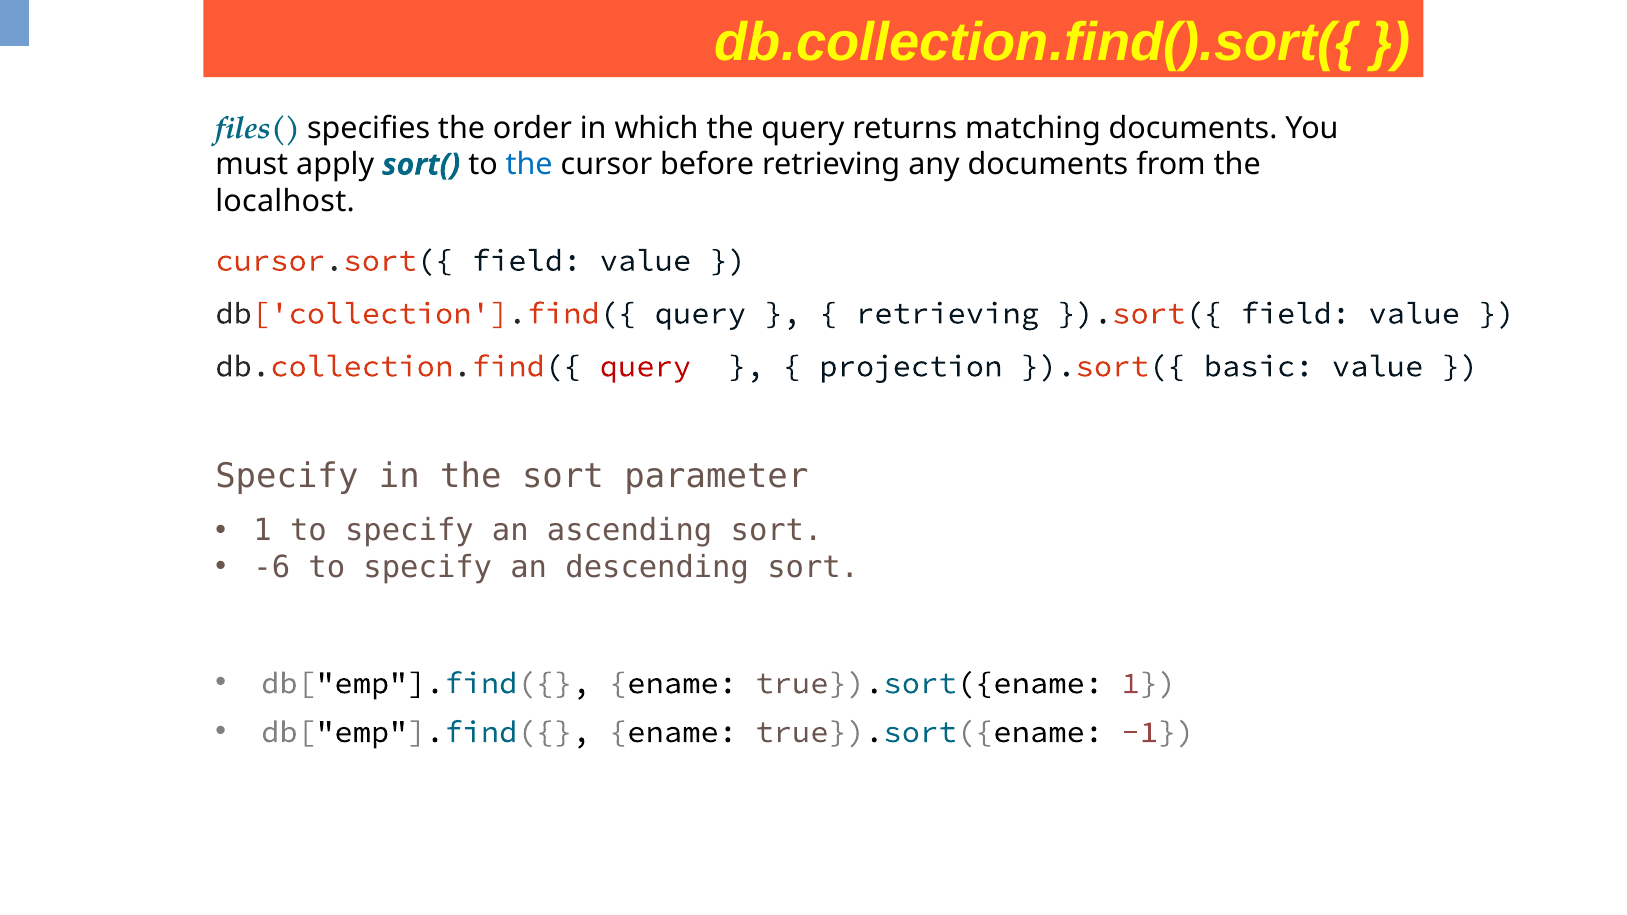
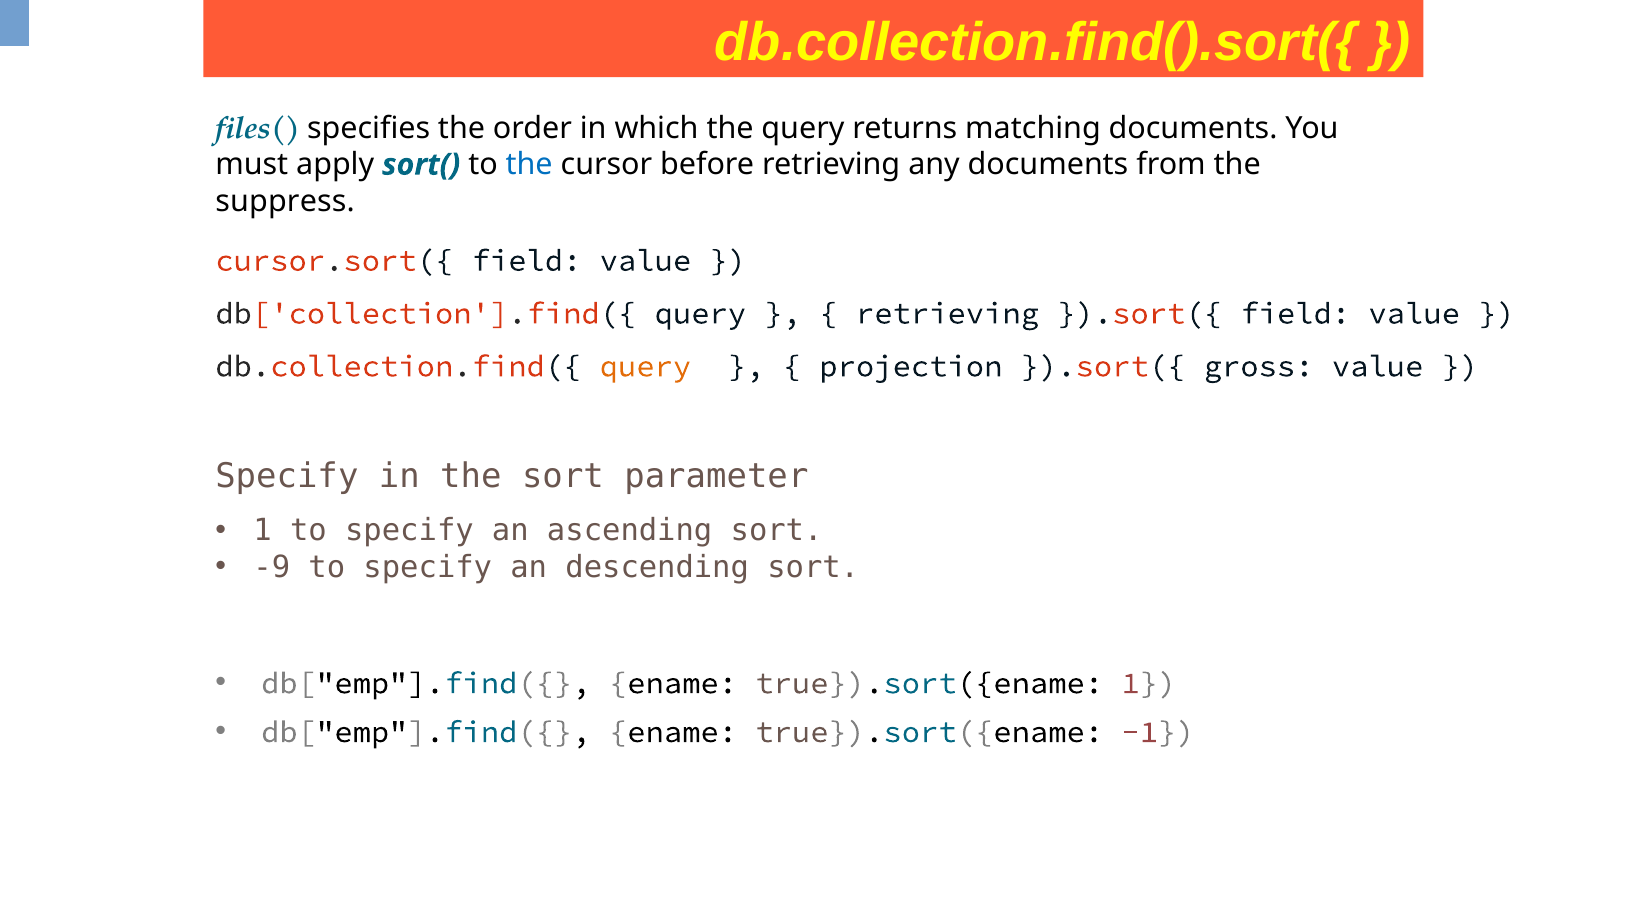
localhost: localhost -> suppress
query at (645, 366) colour: red -> orange
basic: basic -> gross
-6: -6 -> -9
